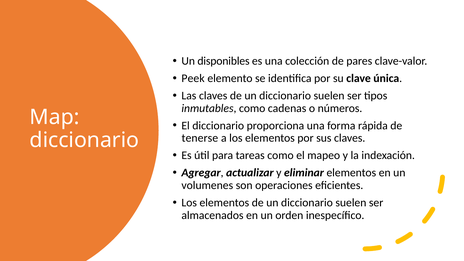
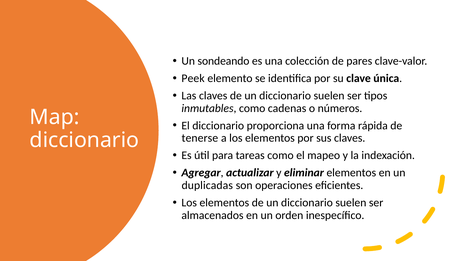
disponibles: disponibles -> sondeando
volumenes: volumenes -> duplicadas
